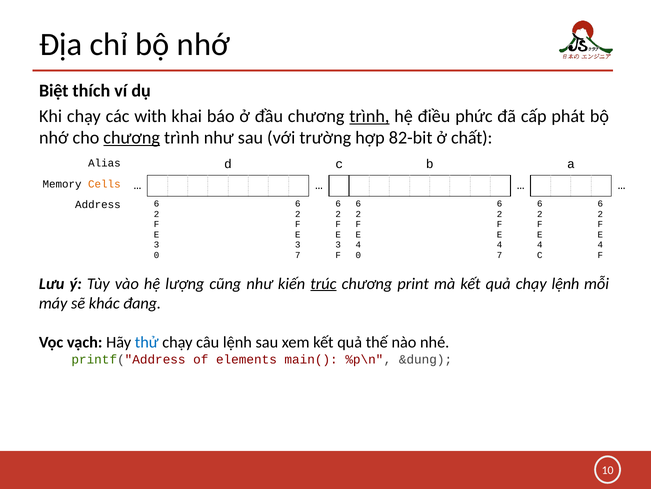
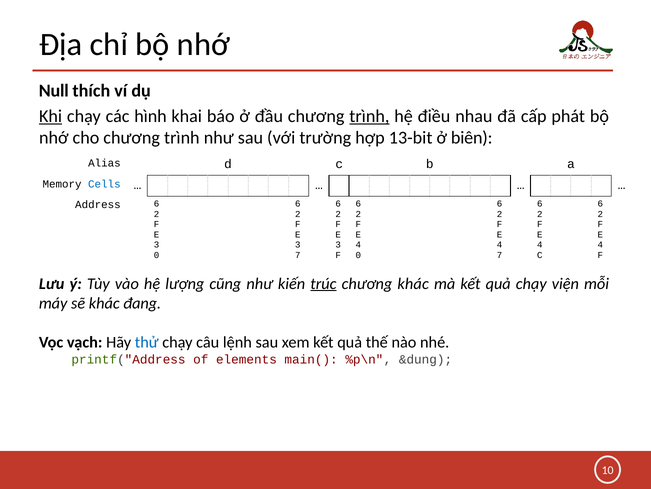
Biệt: Biệt -> Null
Khi underline: none -> present
with: with -> hình
phức: phức -> nhau
chương at (132, 138) underline: present -> none
82-bit: 82-bit -> 13-bit
chất: chất -> biên
Cells colour: orange -> blue
chương print: print -> khác
chạy lệnh: lệnh -> viện
